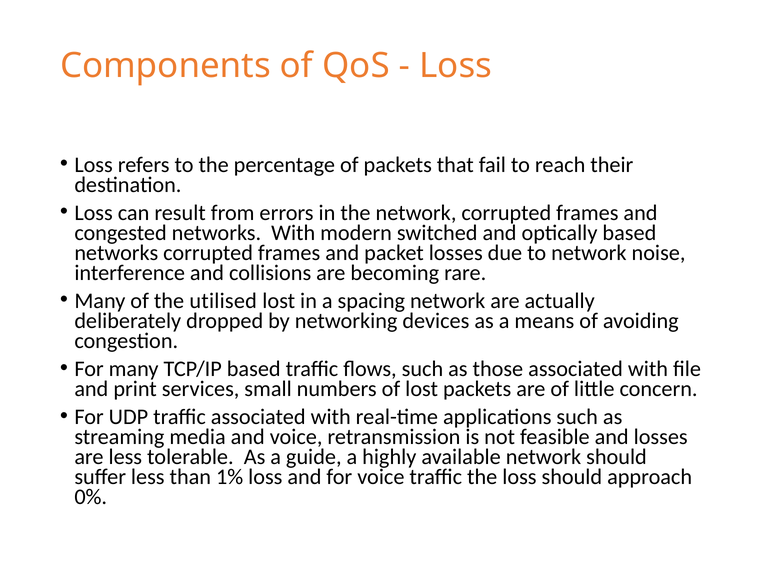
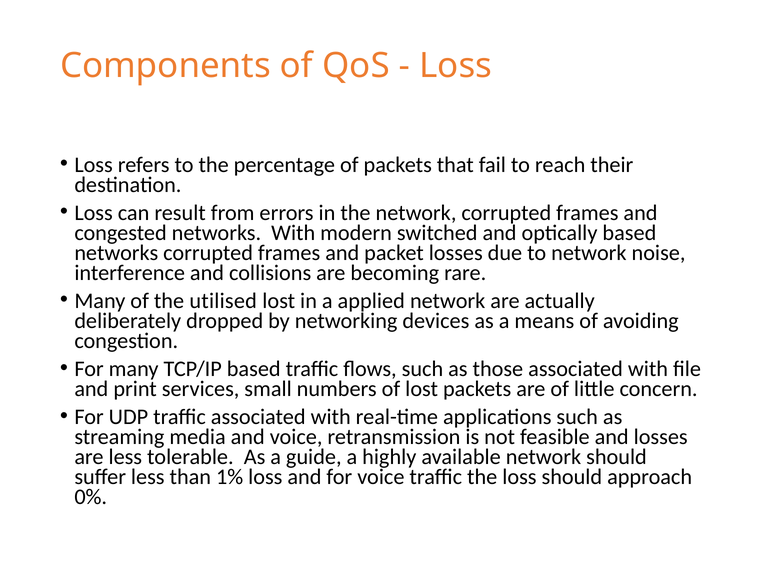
spacing: spacing -> applied
